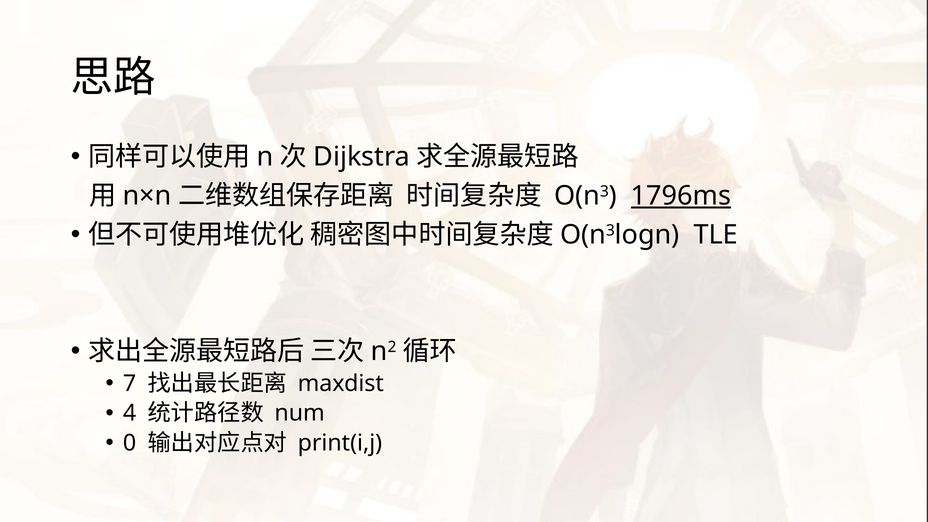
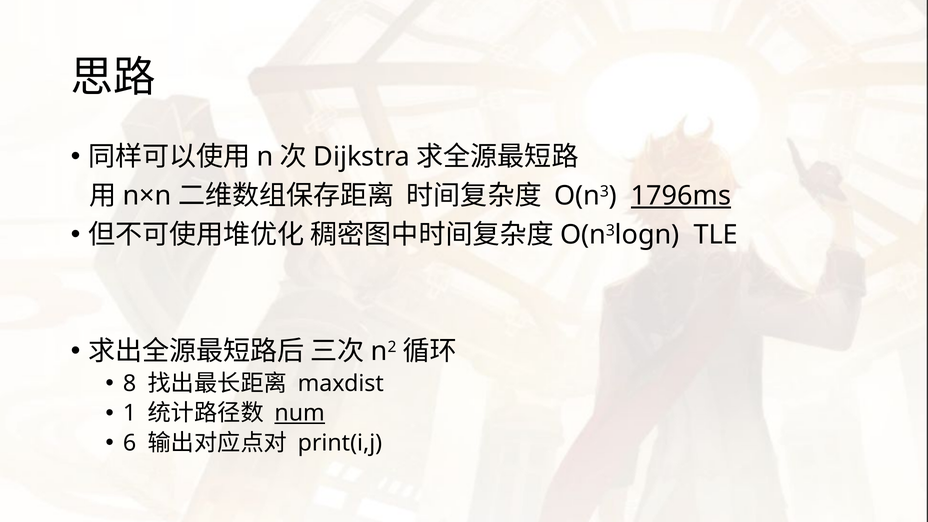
7: 7 -> 8
4: 4 -> 1
num underline: none -> present
0: 0 -> 6
